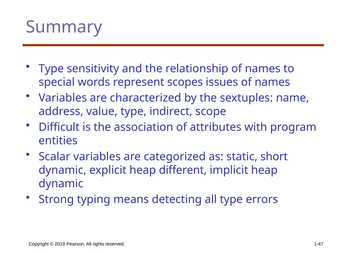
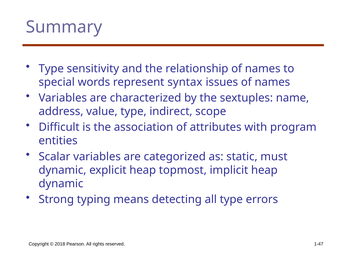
scopes: scopes -> syntax
short: short -> must
different: different -> topmost
